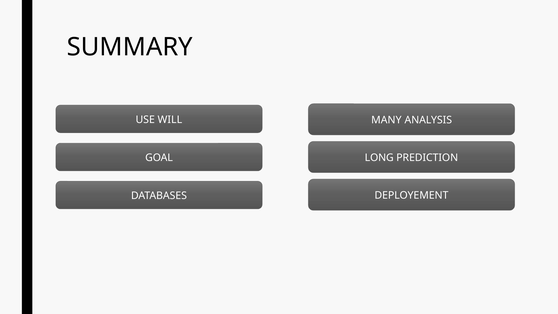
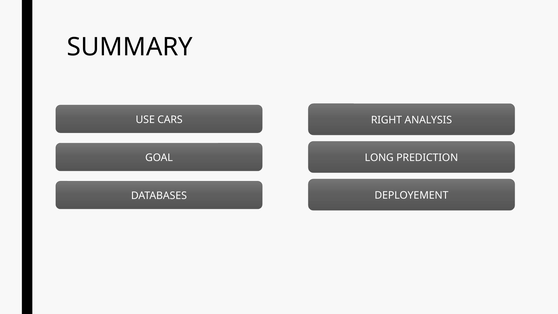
WILL: WILL -> CARS
MANY: MANY -> RIGHT
